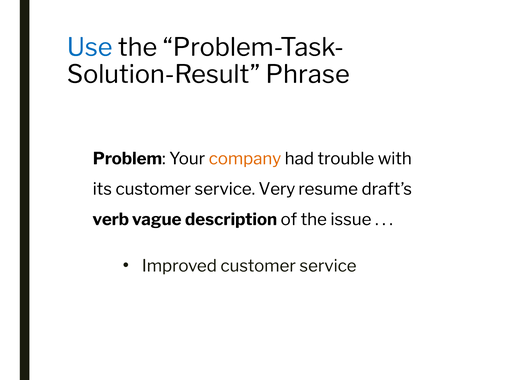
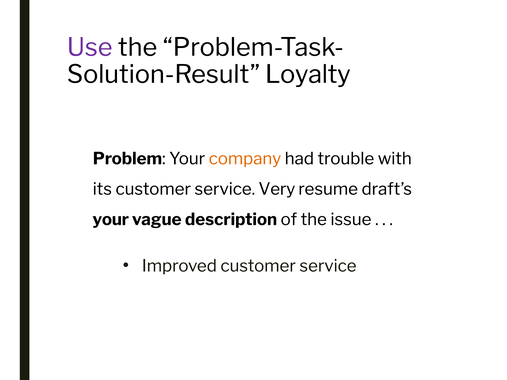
Use colour: blue -> purple
Phrase: Phrase -> Loyalty
verb at (111, 220): verb -> your
